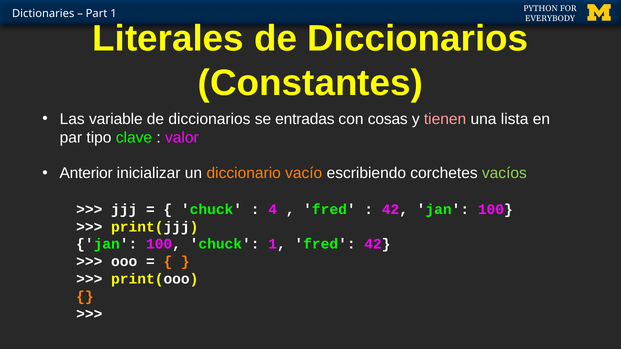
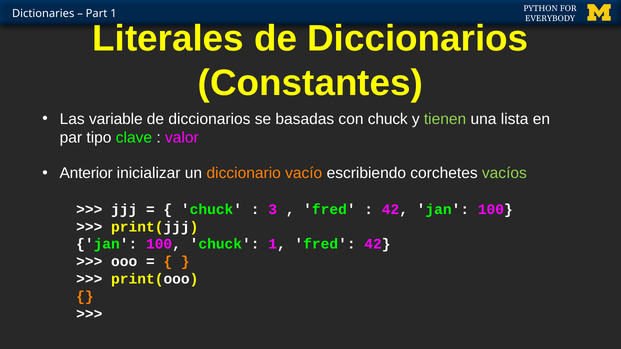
entradas: entradas -> basadas
con cosas: cosas -> chuck
tienen colour: pink -> light green
4: 4 -> 3
